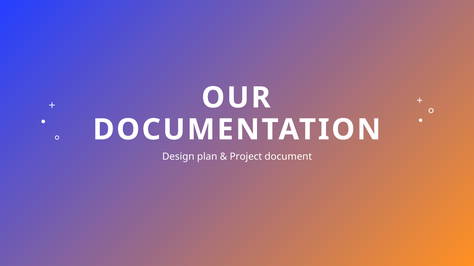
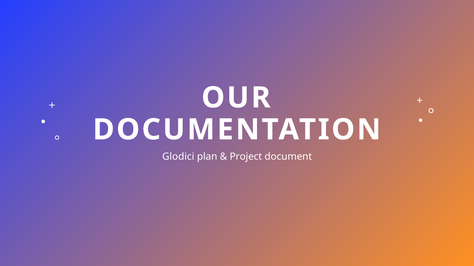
Design: Design -> Glodici
